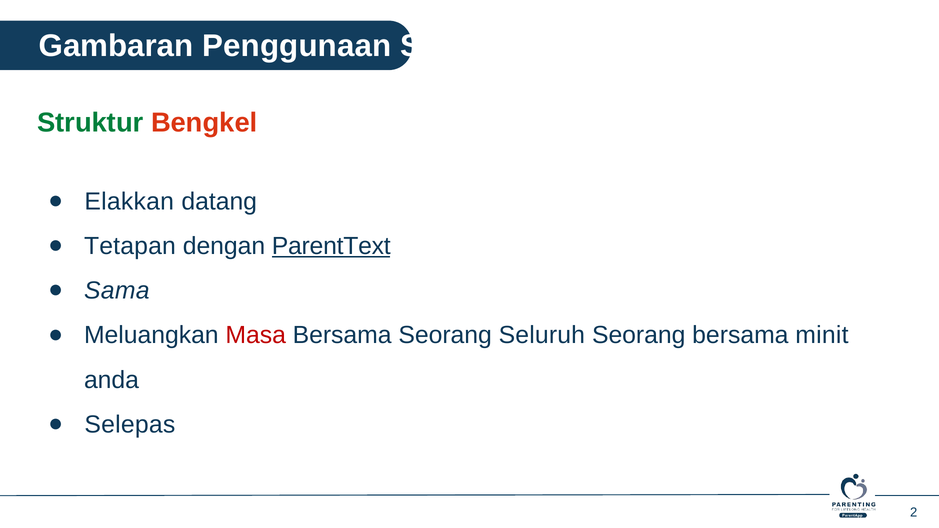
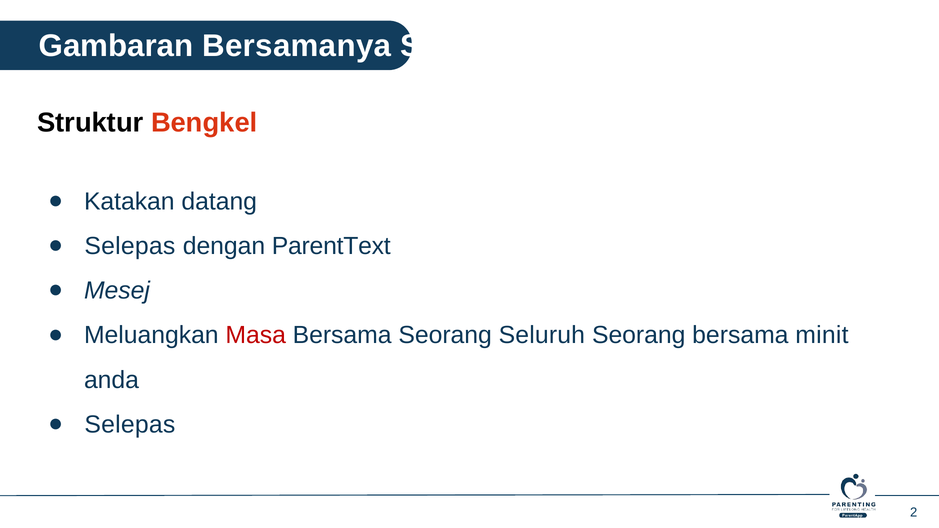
Penggunaan: Penggunaan -> Bersamanya
Struktur colour: green -> black
Elakkan: Elakkan -> Katakan
Tetapan at (130, 246): Tetapan -> Selepas
ParentText underline: present -> none
Sama: Sama -> Mesej
